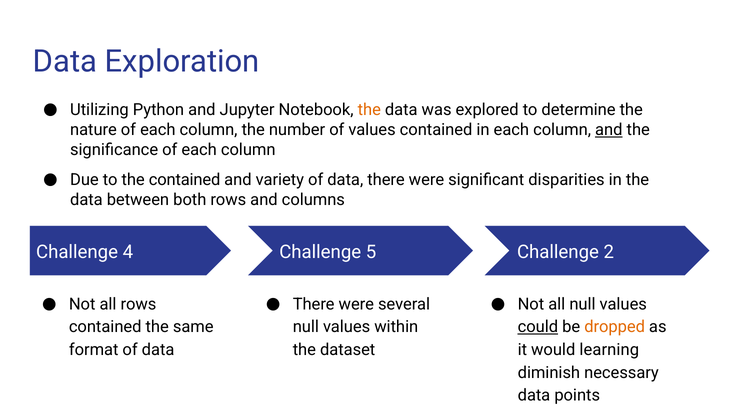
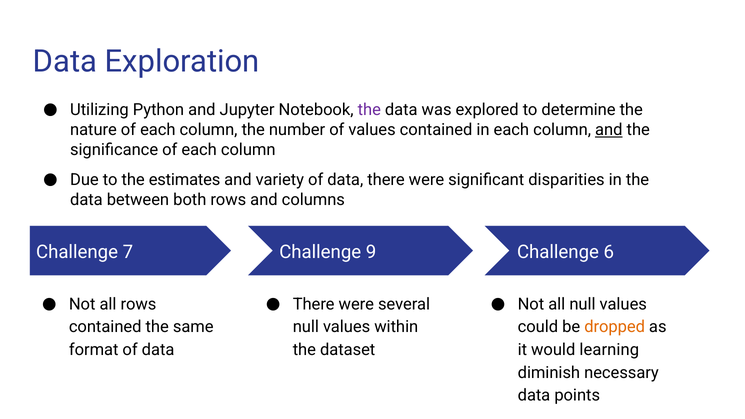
the at (369, 110) colour: orange -> purple
the contained: contained -> estimates
4: 4 -> 7
5: 5 -> 9
2: 2 -> 6
could underline: present -> none
